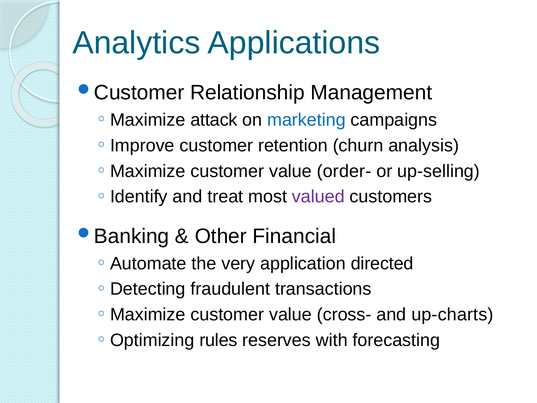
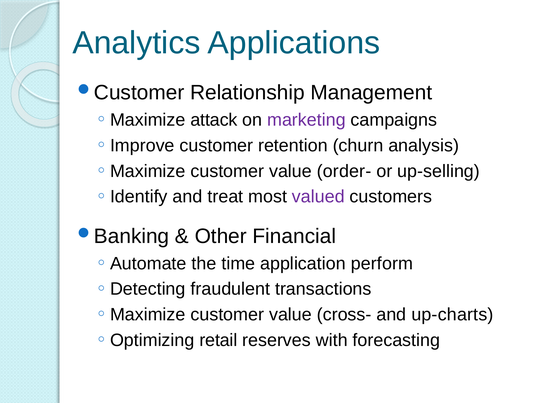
marketing colour: blue -> purple
very: very -> time
directed: directed -> perform
rules: rules -> retail
